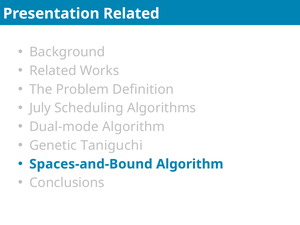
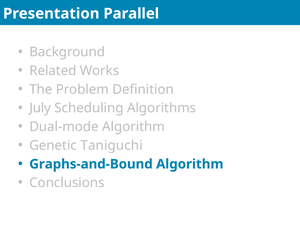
Presentation Related: Related -> Parallel
Spaces-and-Bound: Spaces-and-Bound -> Graphs-and-Bound
